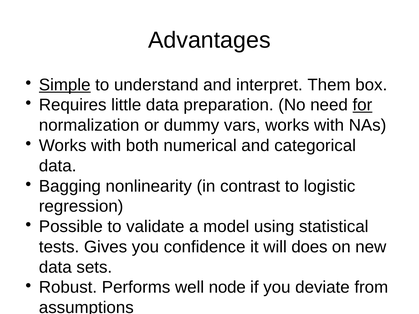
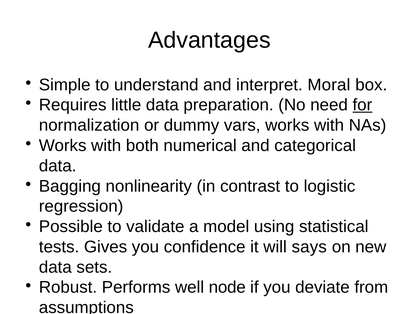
Simple underline: present -> none
Them: Them -> Moral
does: does -> says
